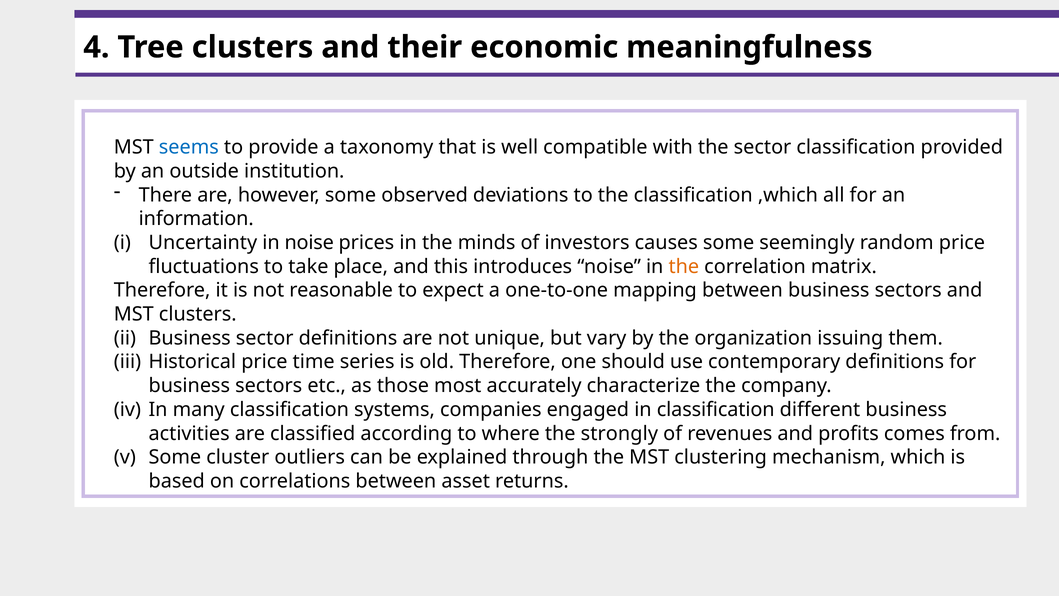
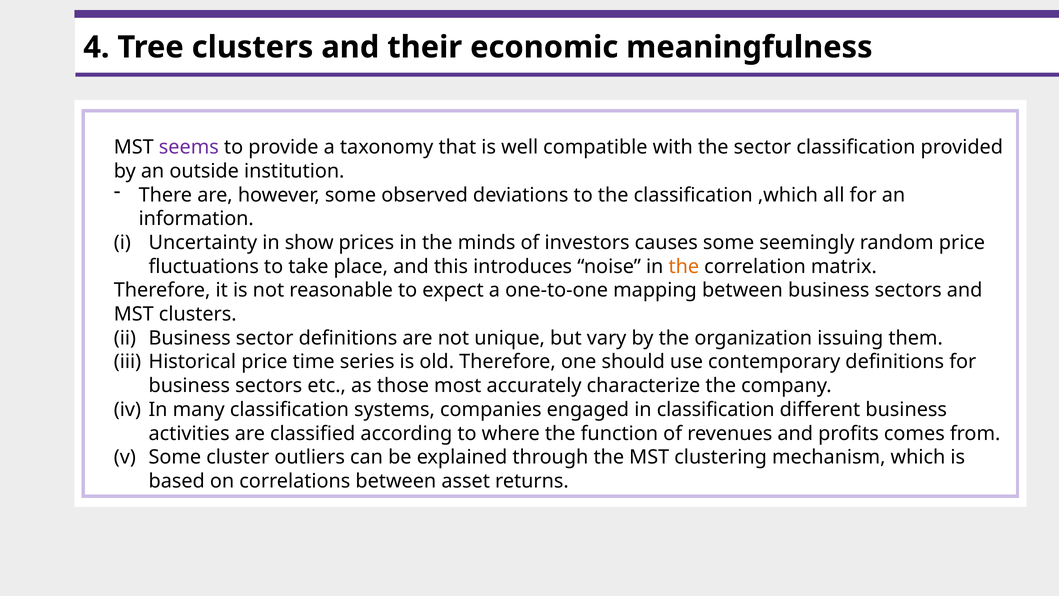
seems colour: blue -> purple
in noise: noise -> show
strongly: strongly -> function
